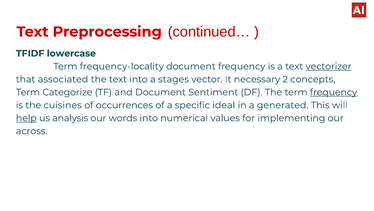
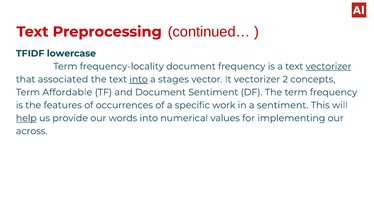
into at (139, 79) underline: none -> present
It necessary: necessary -> vectorizer
Categorize: Categorize -> Affordable
frequency at (334, 92) underline: present -> none
cuisines: cuisines -> features
ideal: ideal -> work
a generated: generated -> sentiment
analysis: analysis -> provide
